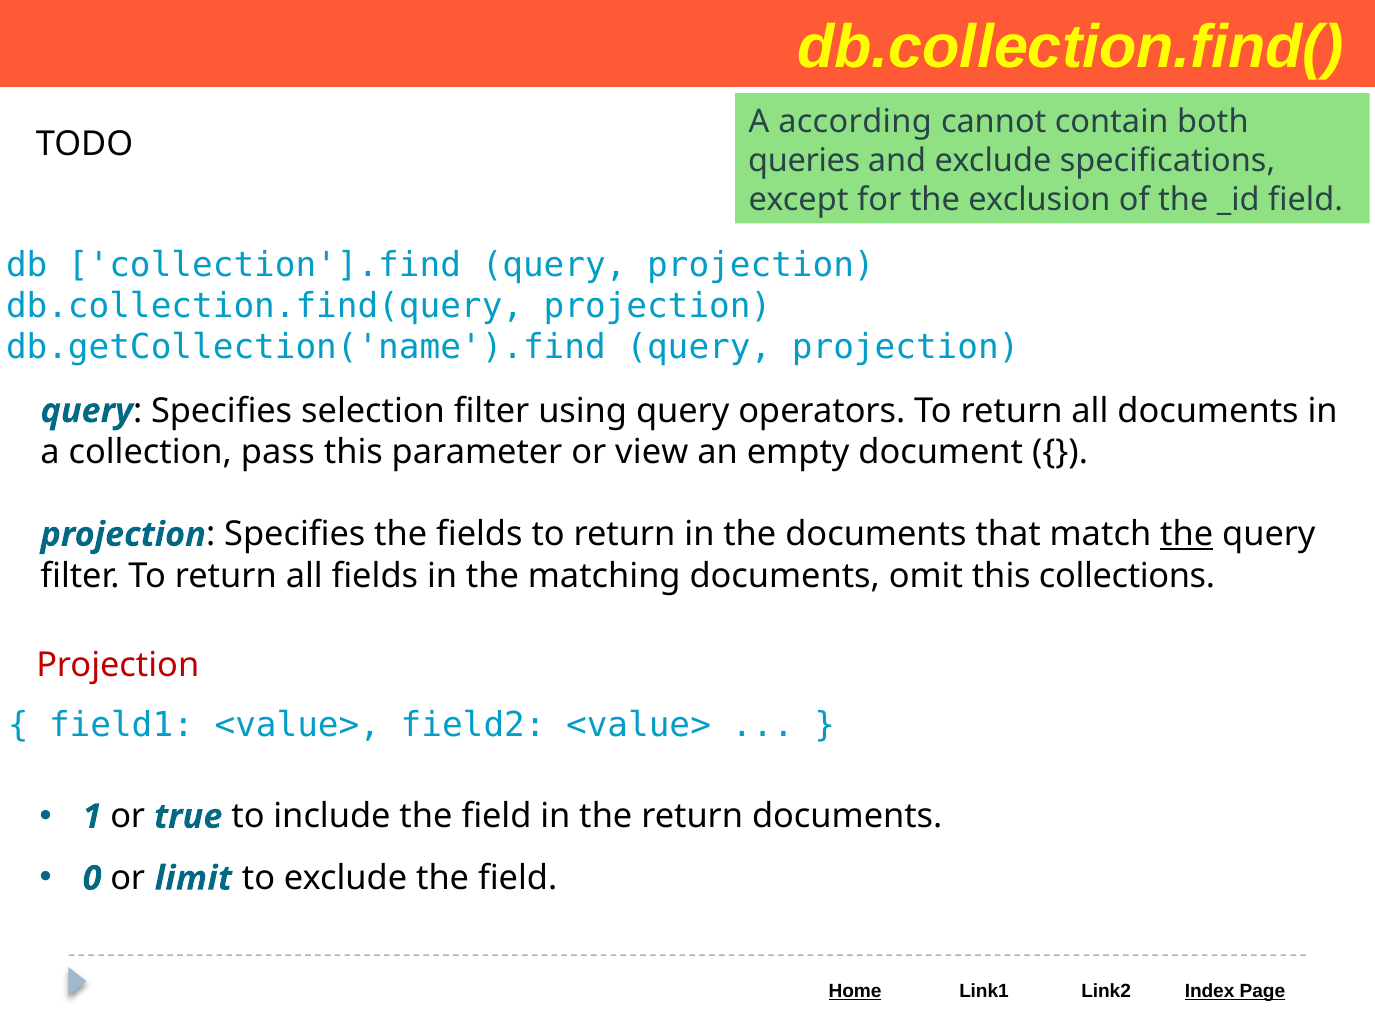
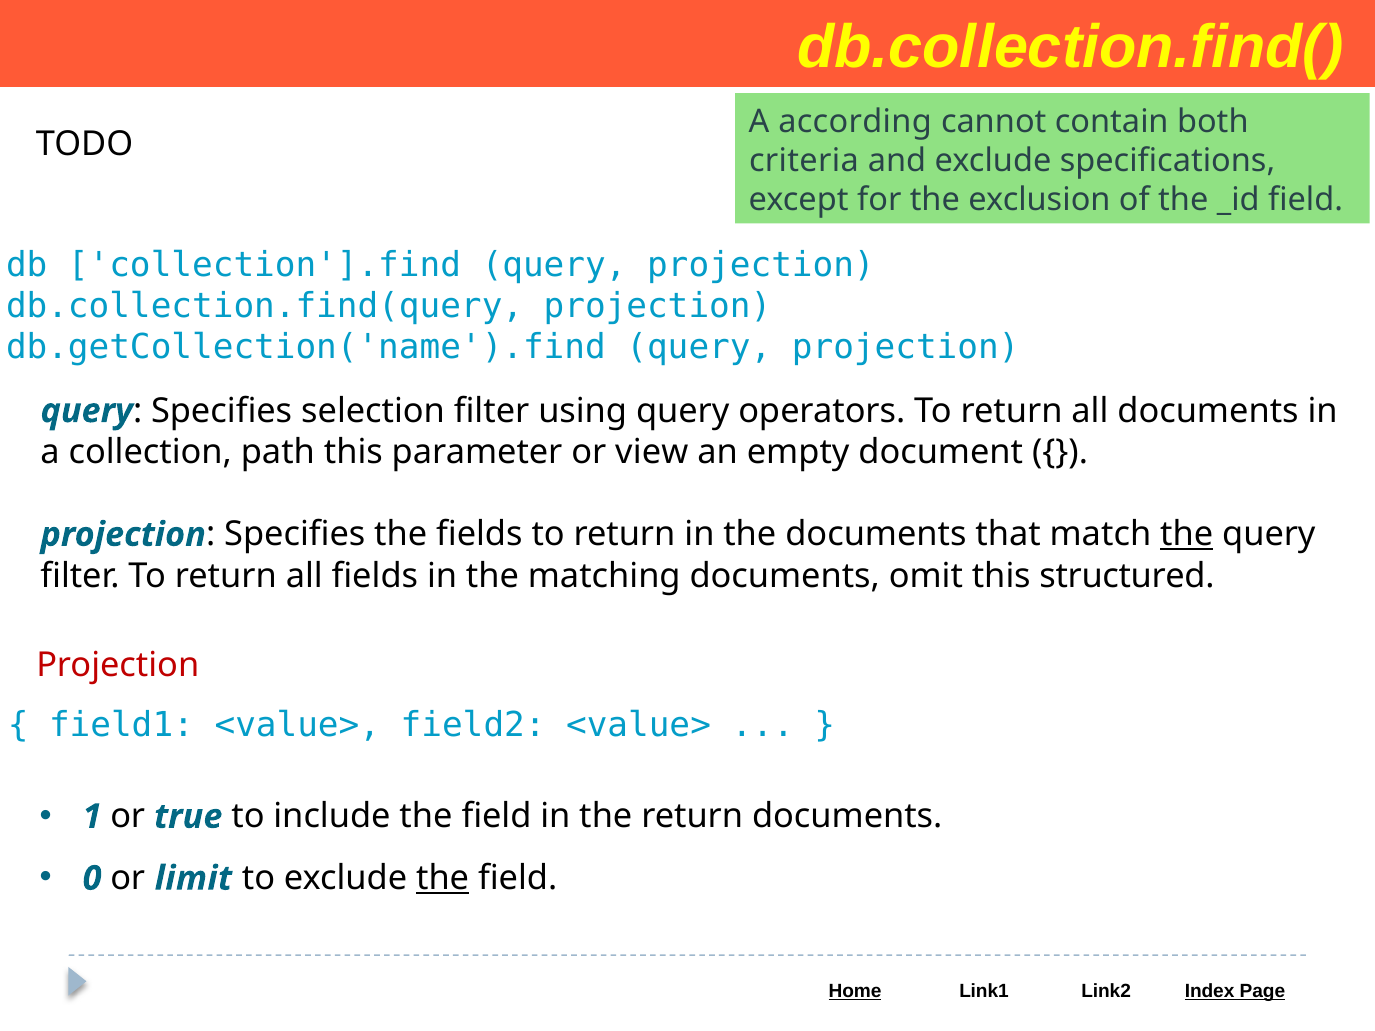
queries: queries -> criteria
pass: pass -> path
collections: collections -> structured
the at (443, 879) underline: none -> present
